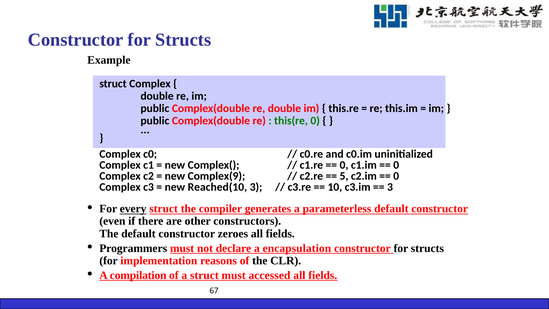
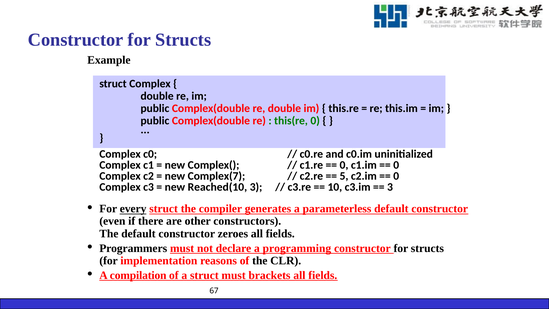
Complex(9: Complex(9 -> Complex(7
encapsulation: encapsulation -> programming
accessed: accessed -> brackets
